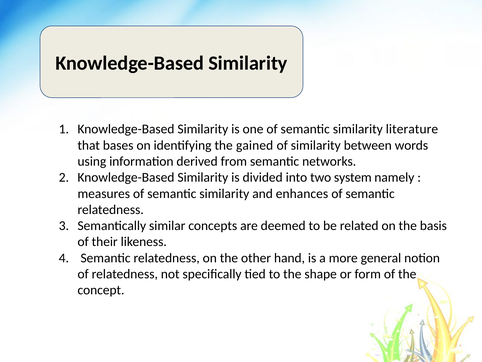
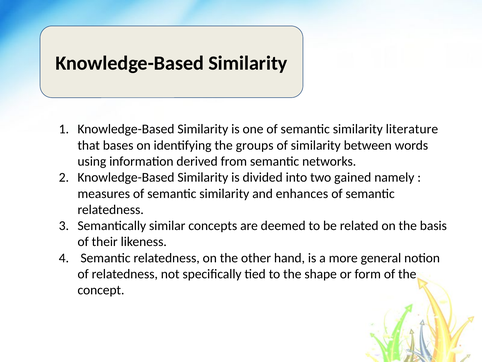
gained: gained -> groups
system: system -> gained
